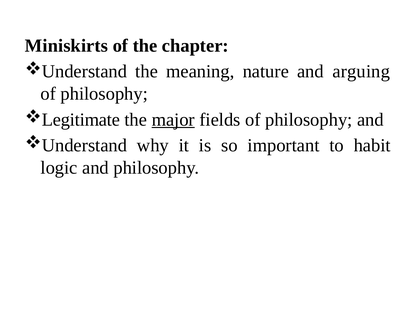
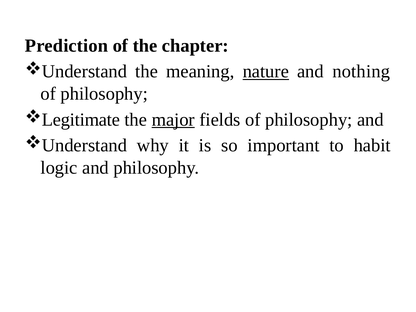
Miniskirts: Miniskirts -> Prediction
nature underline: none -> present
arguing: arguing -> nothing
